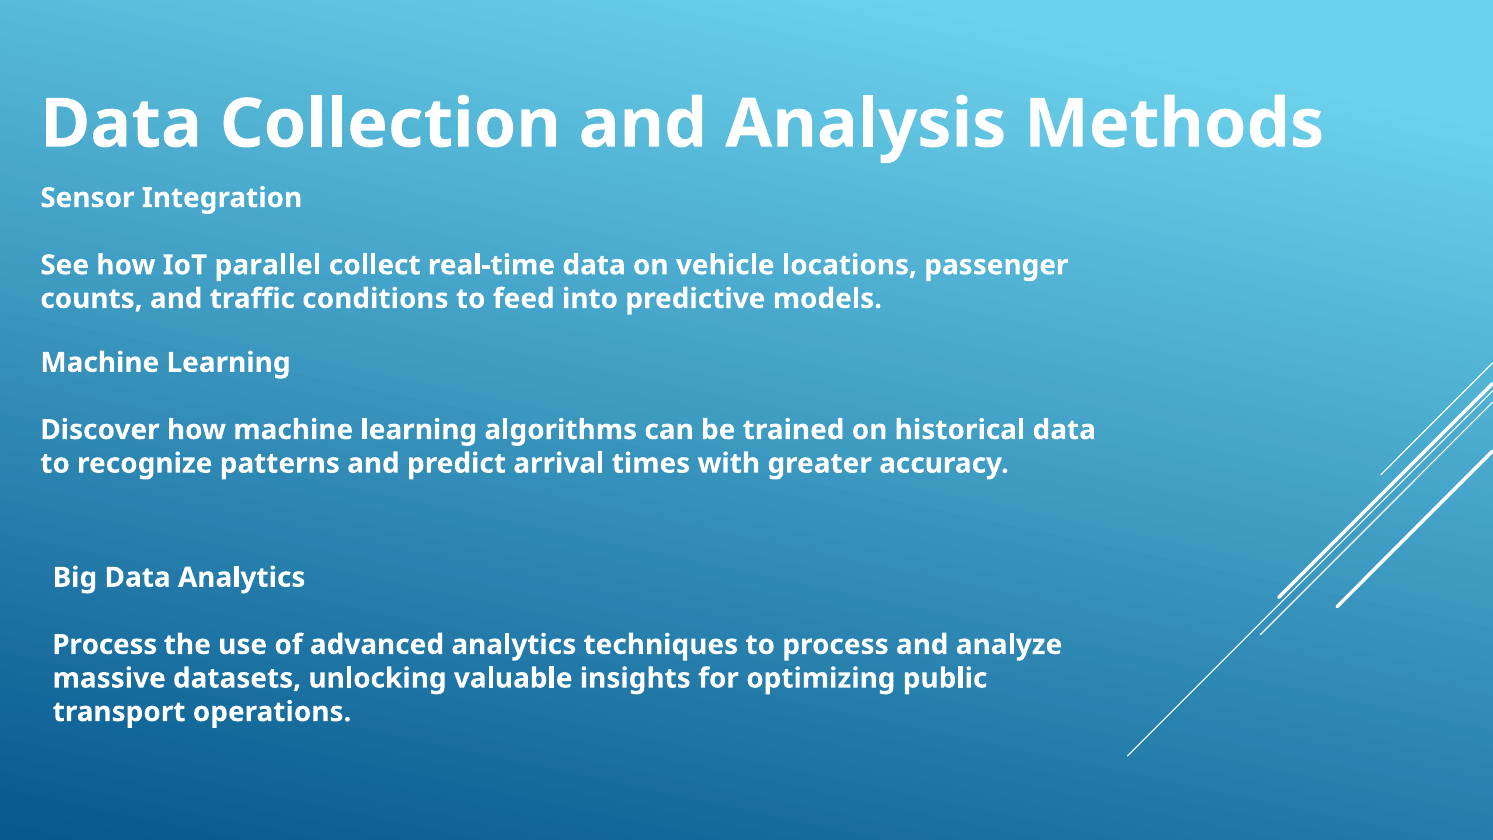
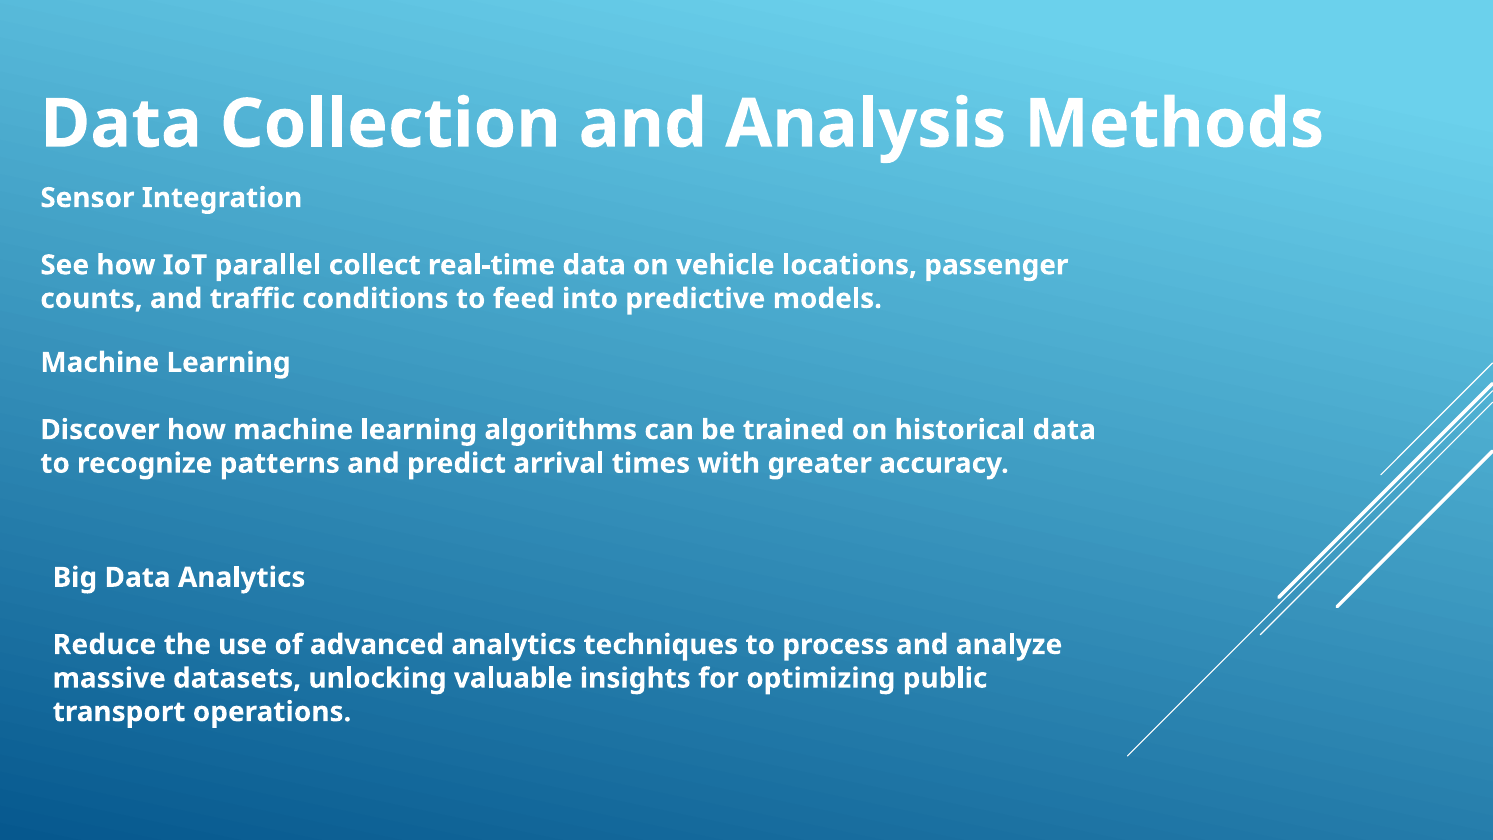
Process at (105, 645): Process -> Reduce
